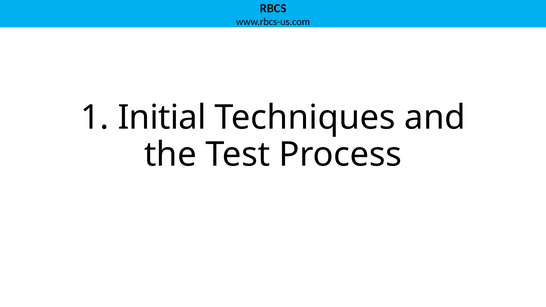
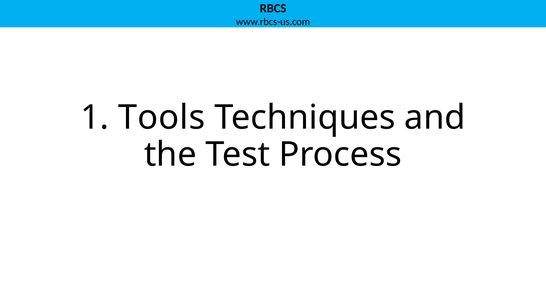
Initial: Initial -> Tools
